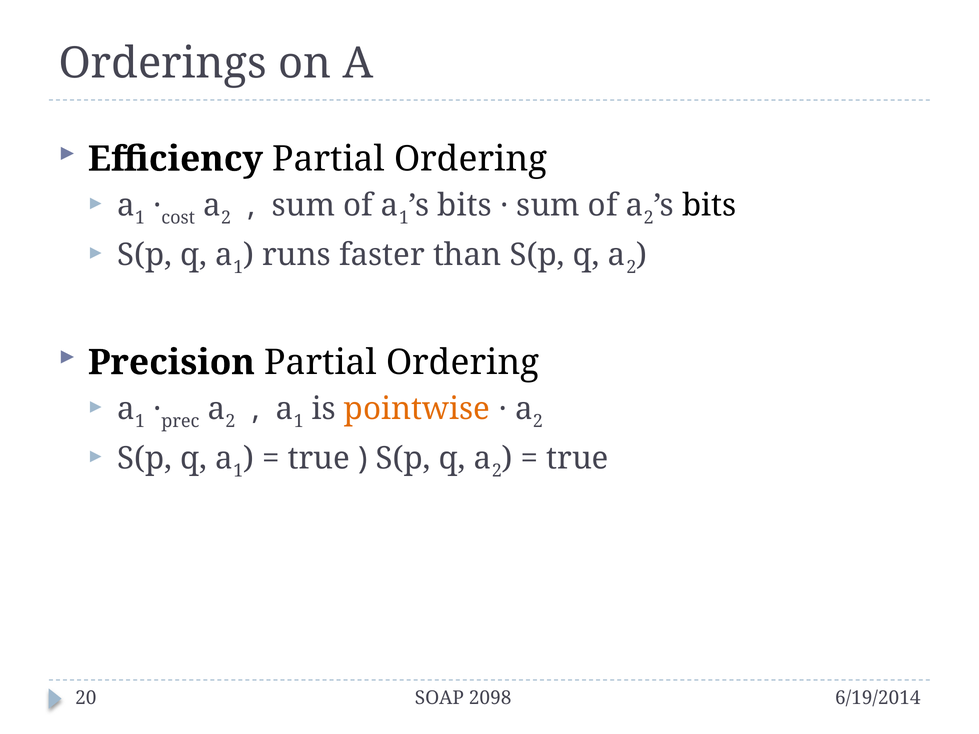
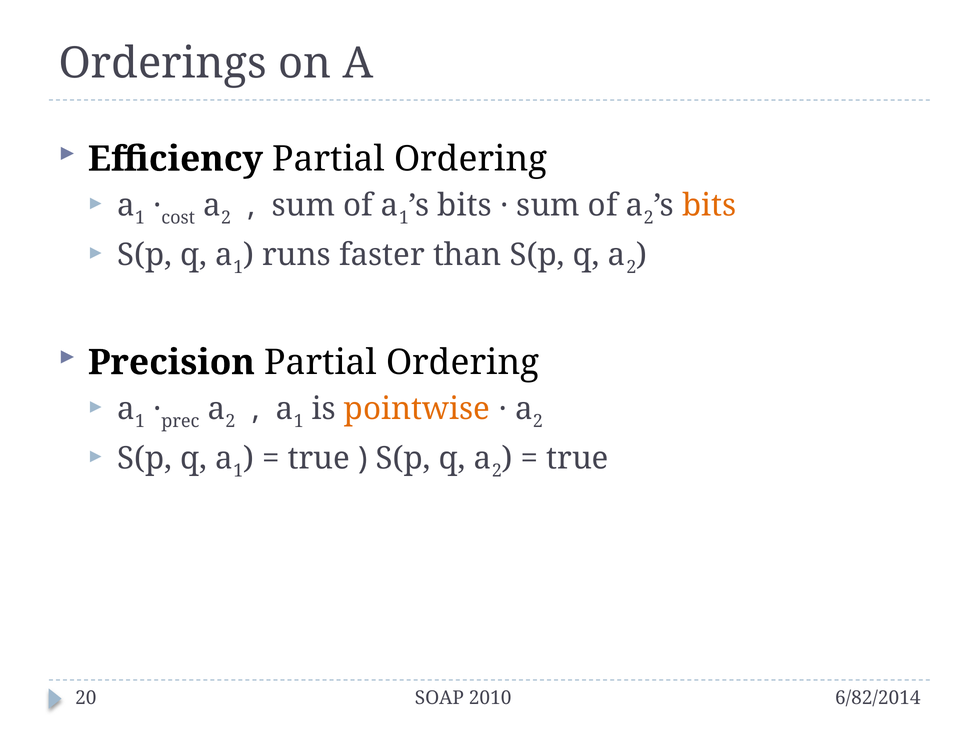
bits at (709, 206) colour: black -> orange
2098: 2098 -> 2010
6/19/2014: 6/19/2014 -> 6/82/2014
